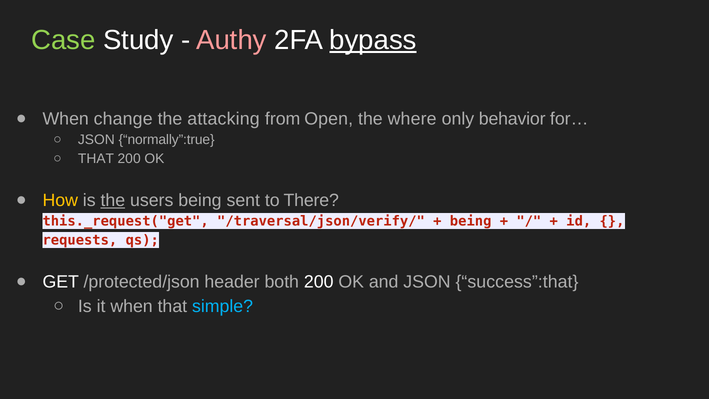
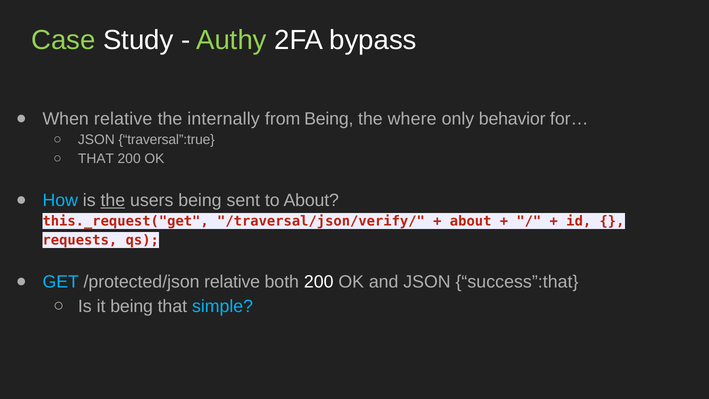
Authy colour: pink -> light green
bypass underline: present -> none
When change: change -> relative
attacking: attacking -> internally
from Open: Open -> Being
normally”:true: normally”:true -> traversal”:true
How colour: yellow -> light blue
to There: There -> About
being at (471, 221): being -> about
GET colour: white -> light blue
/protected/json header: header -> relative
it when: when -> being
